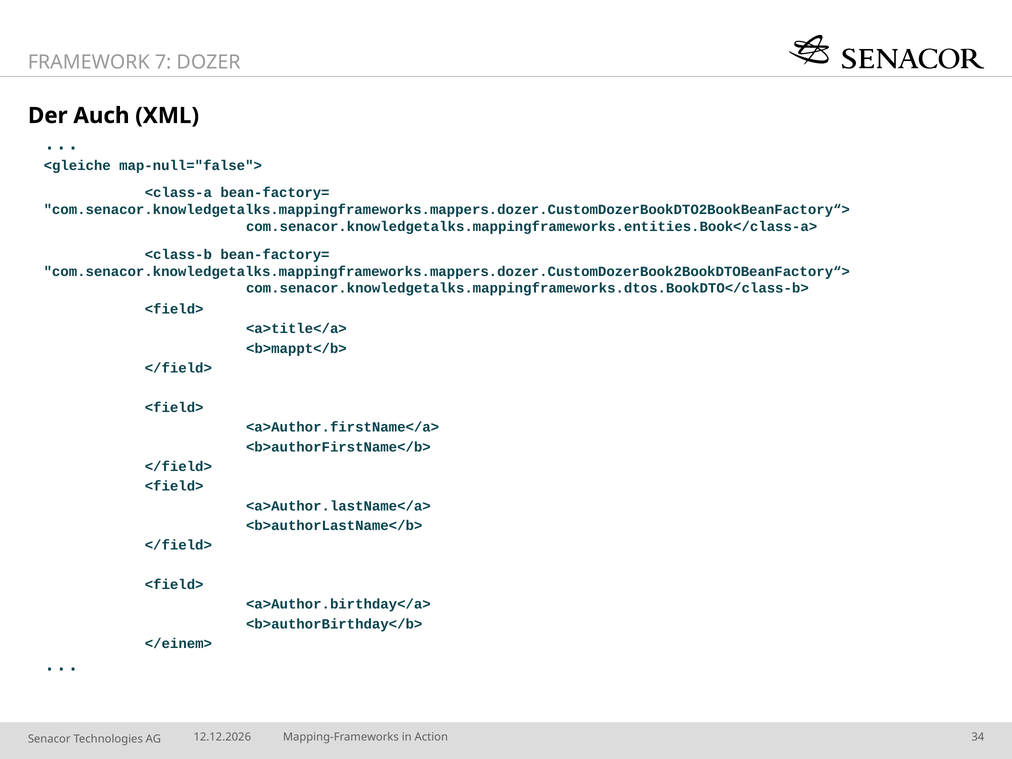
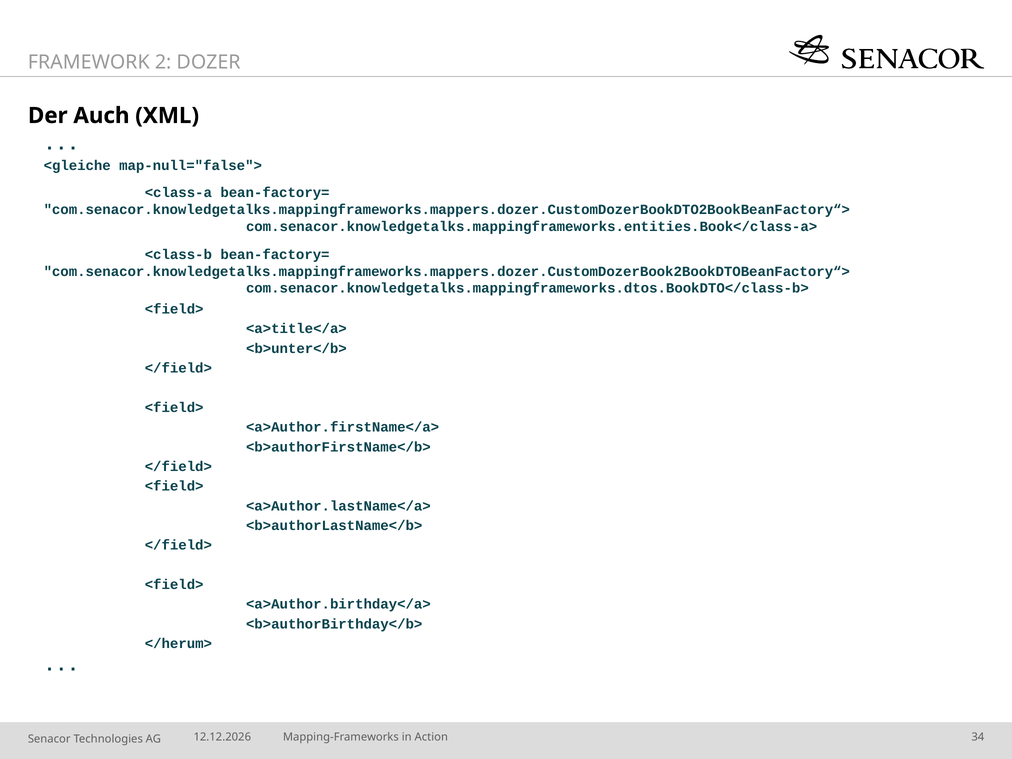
7: 7 -> 2
<b>mappt</b>: <b>mappt</b> -> <b>unter</b>
</einem>: </einem> -> </herum>
